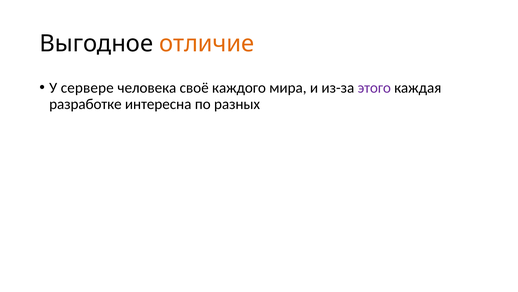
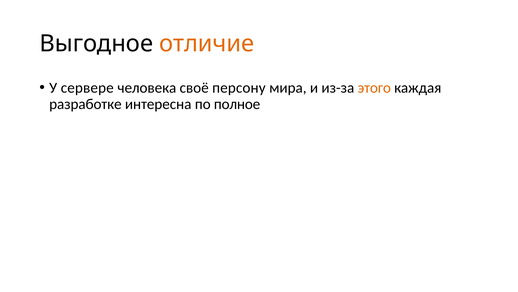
каждого: каждого -> персону
этого colour: purple -> orange
разных: разных -> полное
